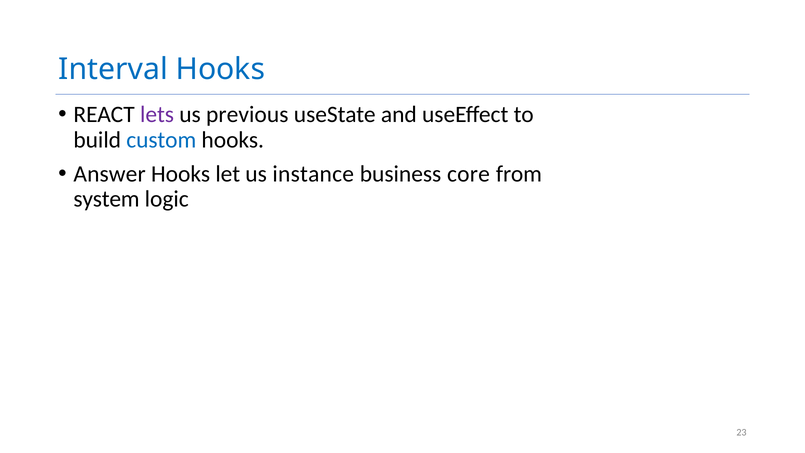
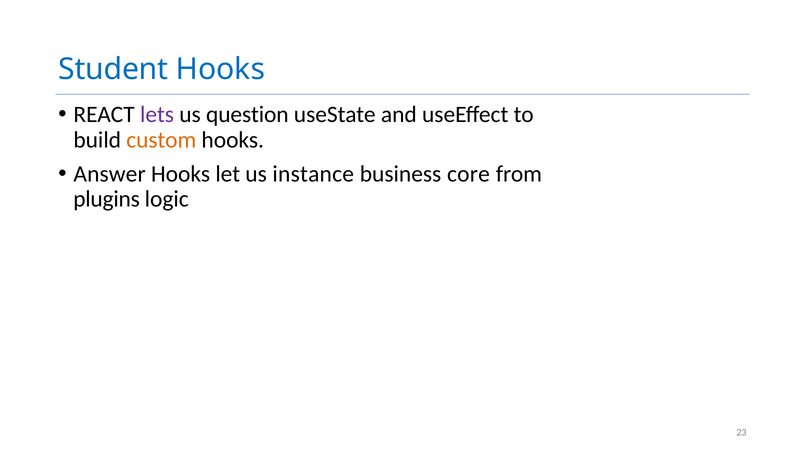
Interval: Interval -> Student
previous: previous -> question
custom colour: blue -> orange
system: system -> plugins
